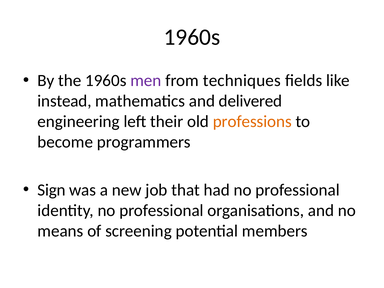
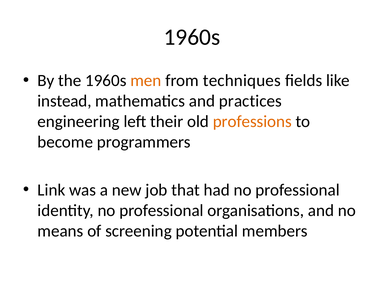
men colour: purple -> orange
delivered: delivered -> practices
Sign: Sign -> Link
